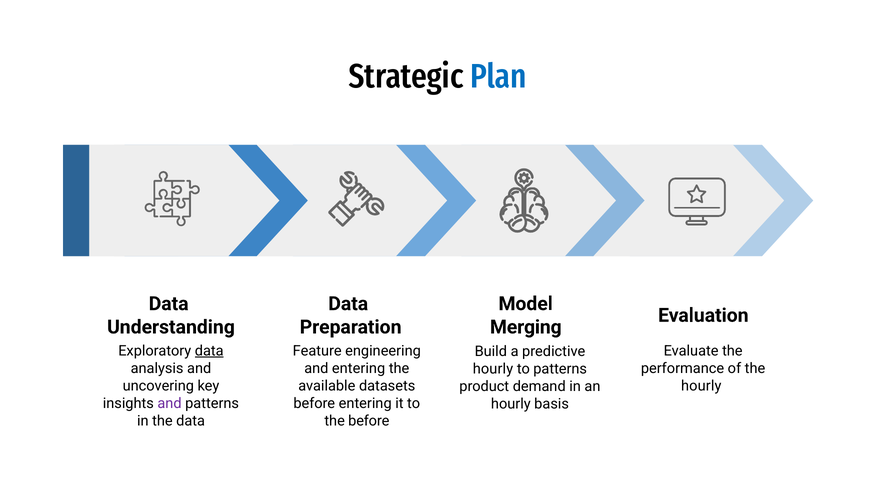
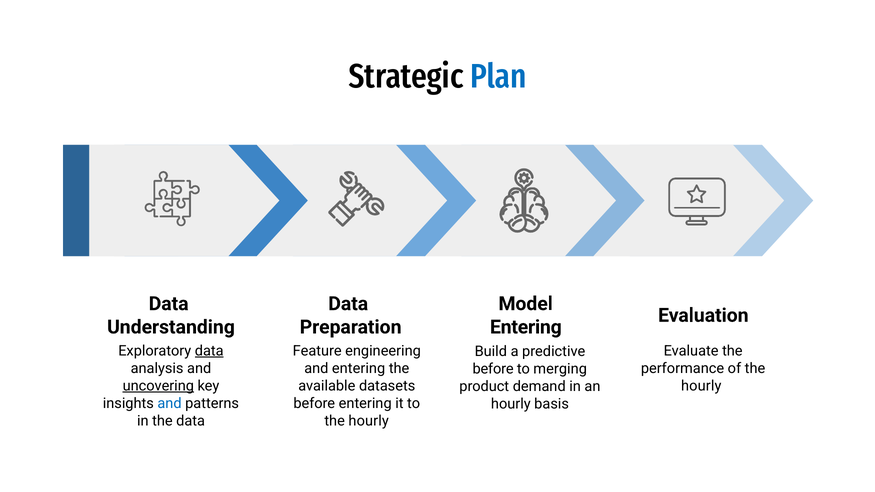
Merging at (526, 327): Merging -> Entering
hourly at (493, 369): hourly -> before
to patterns: patterns -> merging
uncovering underline: none -> present
and at (170, 403) colour: purple -> blue
before at (369, 421): before -> hourly
